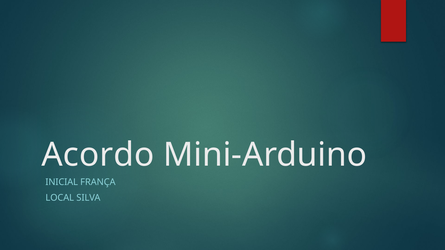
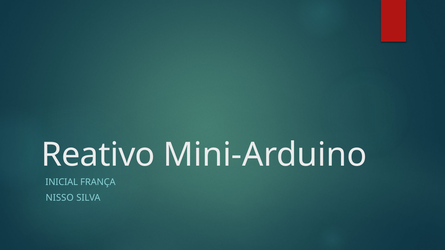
Acordo: Acordo -> Reativo
LOCAL: LOCAL -> NISSO
